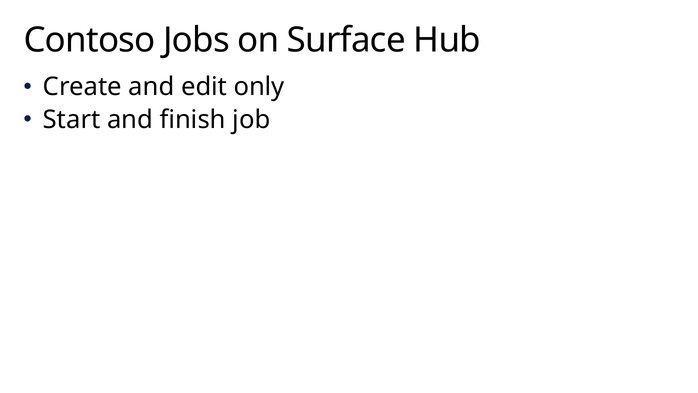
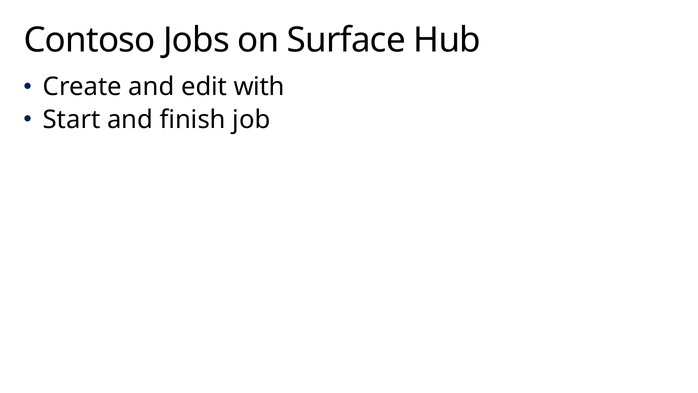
only: only -> with
